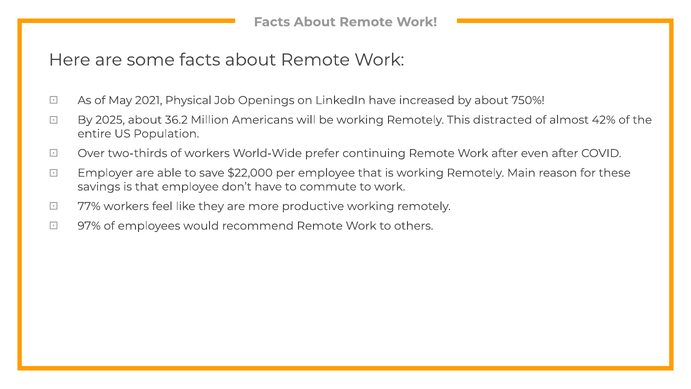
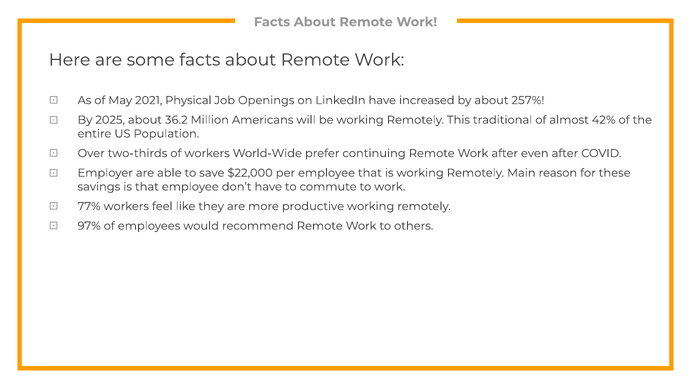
750%: 750% -> 257%
distracted: distracted -> traditional
